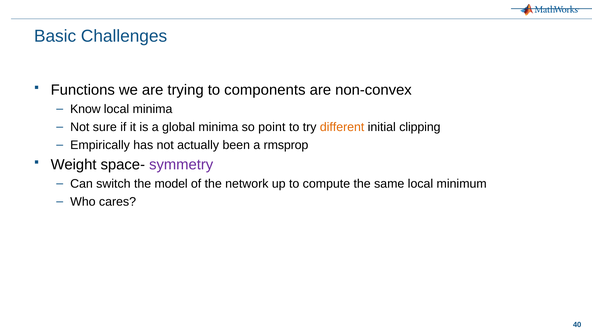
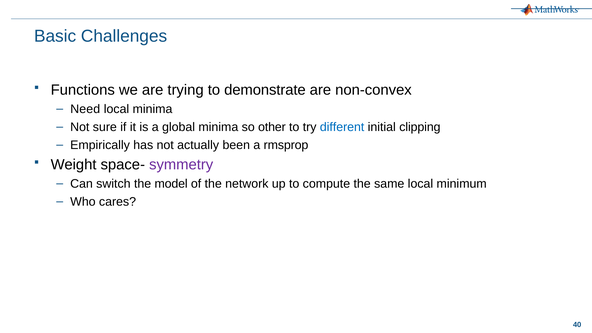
components: components -> demonstrate
Know: Know -> Need
point: point -> other
different colour: orange -> blue
